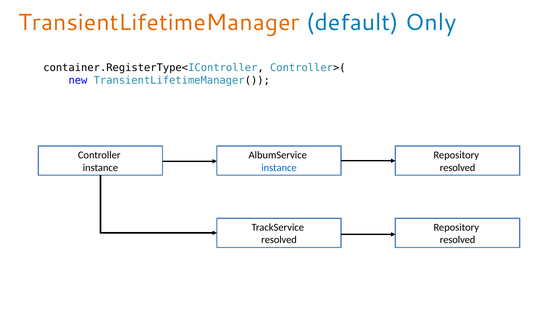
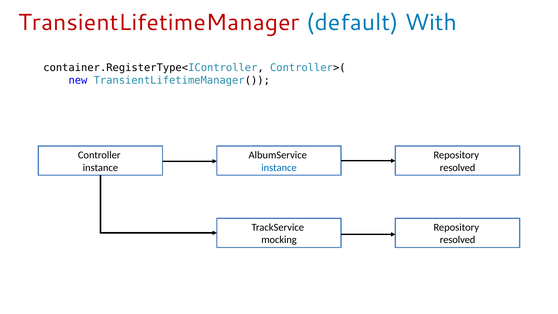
TransientLifetimeManager colour: orange -> red
Only: Only -> With
resolved at (279, 240): resolved -> mocking
